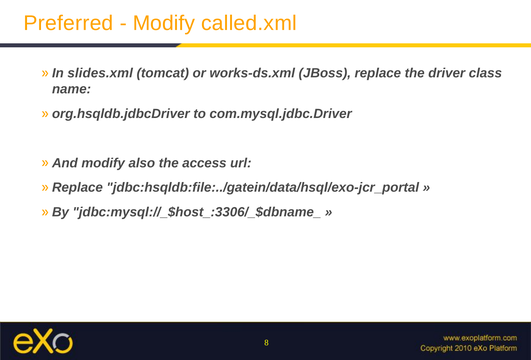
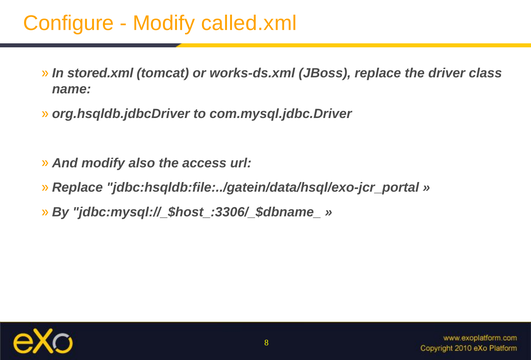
Preferred: Preferred -> Configure
slides.xml: slides.xml -> stored.xml
